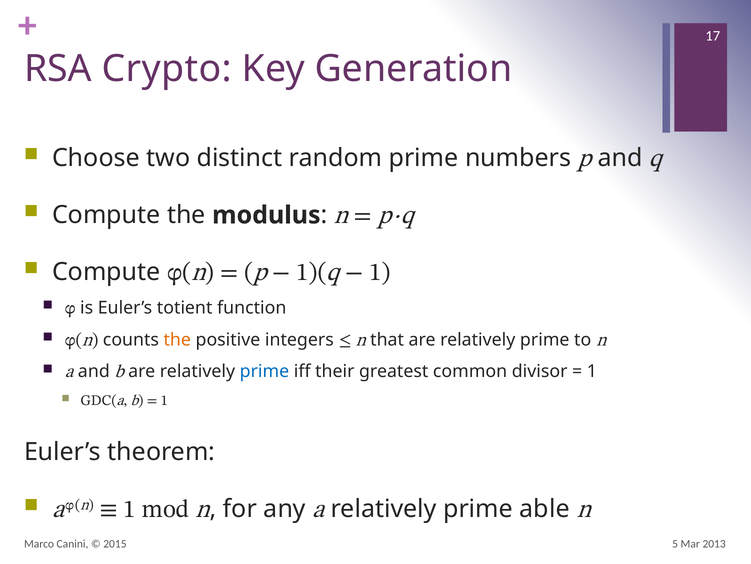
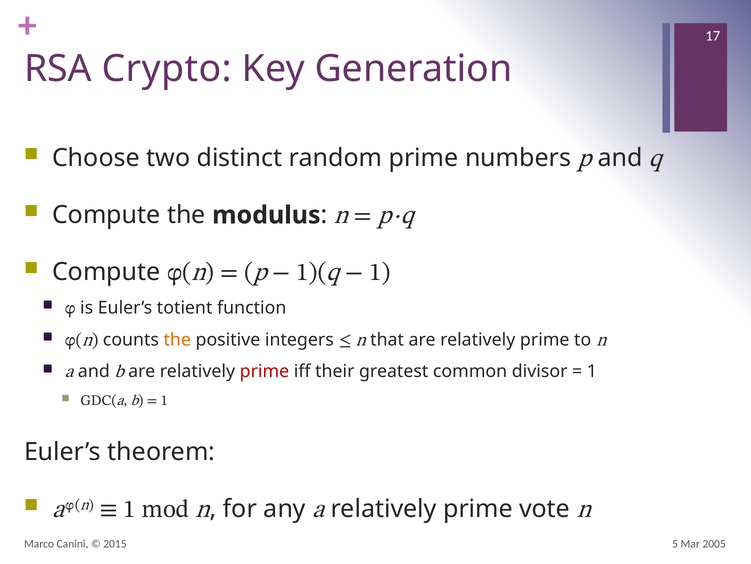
prime at (264, 371) colour: blue -> red
able: able -> vote
2013: 2013 -> 2005
